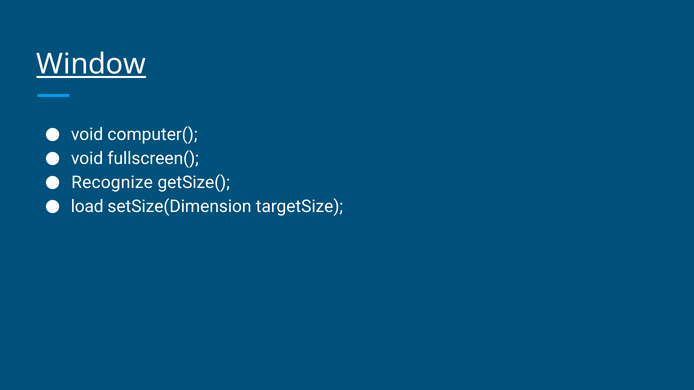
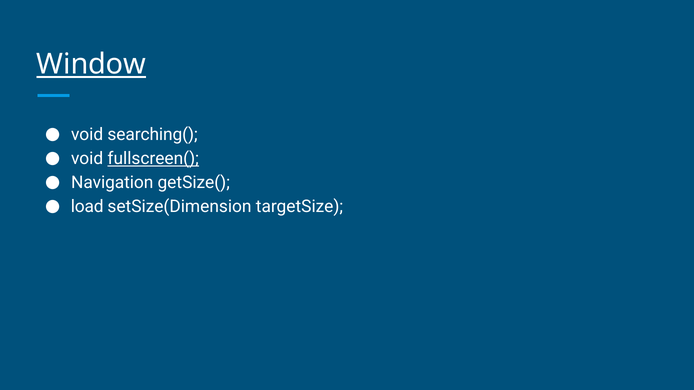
computer(: computer( -> searching(
fullscreen( underline: none -> present
Recognize: Recognize -> Navigation
